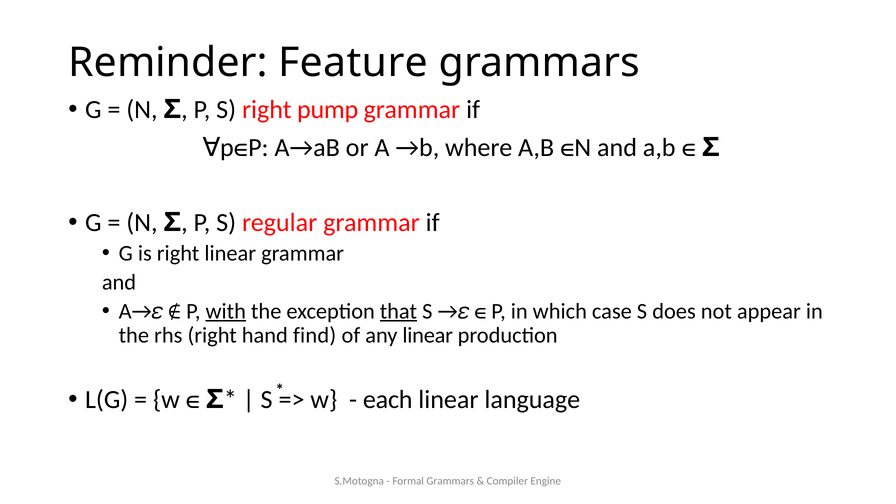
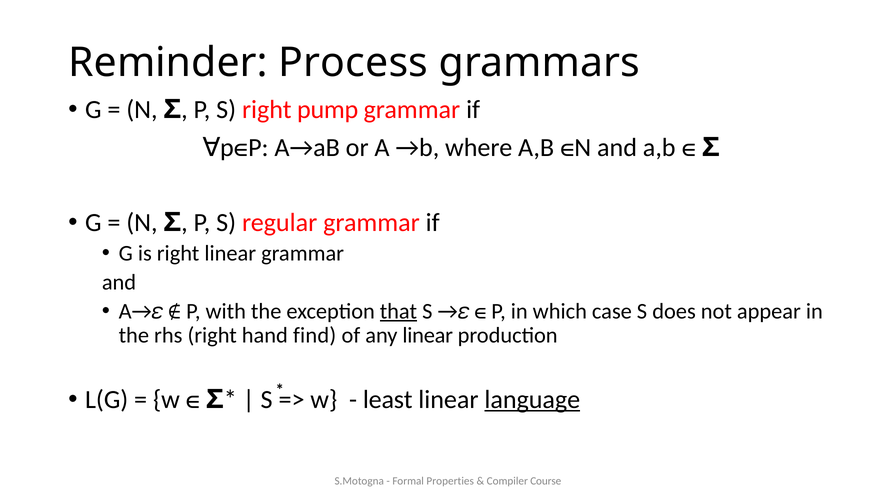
Feature: Feature -> Process
with underline: present -> none
each: each -> least
language underline: none -> present
Formal Grammars: Grammars -> Properties
Engine: Engine -> Course
